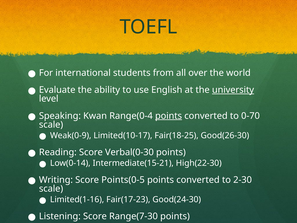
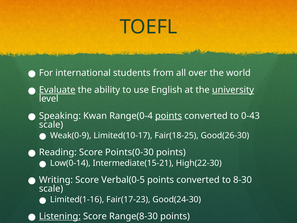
Evaluate underline: none -> present
0-70: 0-70 -> 0-43
Verbal(0-30: Verbal(0-30 -> Points(0-30
Points(0-5: Points(0-5 -> Verbal(0-5
2-30: 2-30 -> 8-30
Listening underline: none -> present
Range(7-30: Range(7-30 -> Range(8-30
